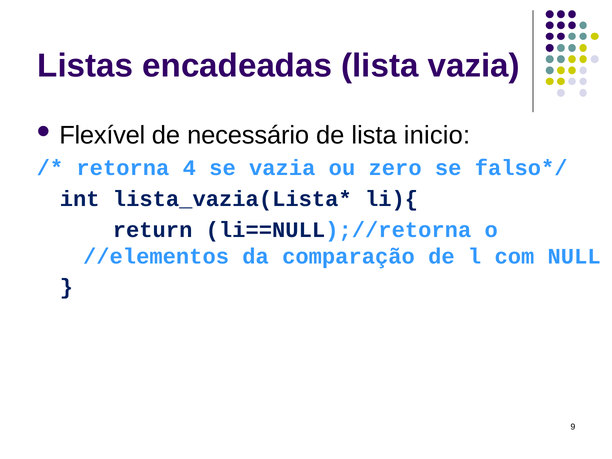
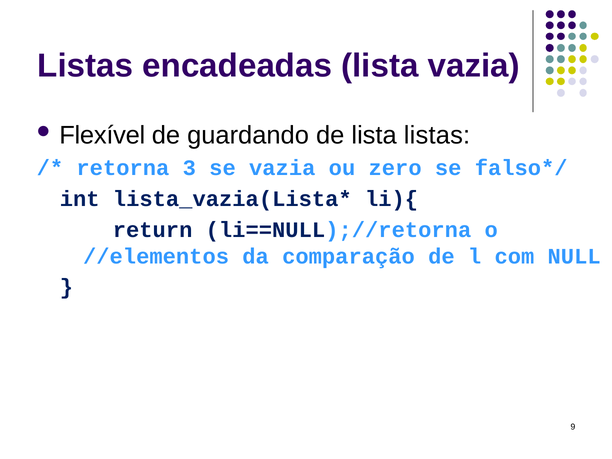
necessário: necessário -> guardando
lista inicio: inicio -> listas
4: 4 -> 3
